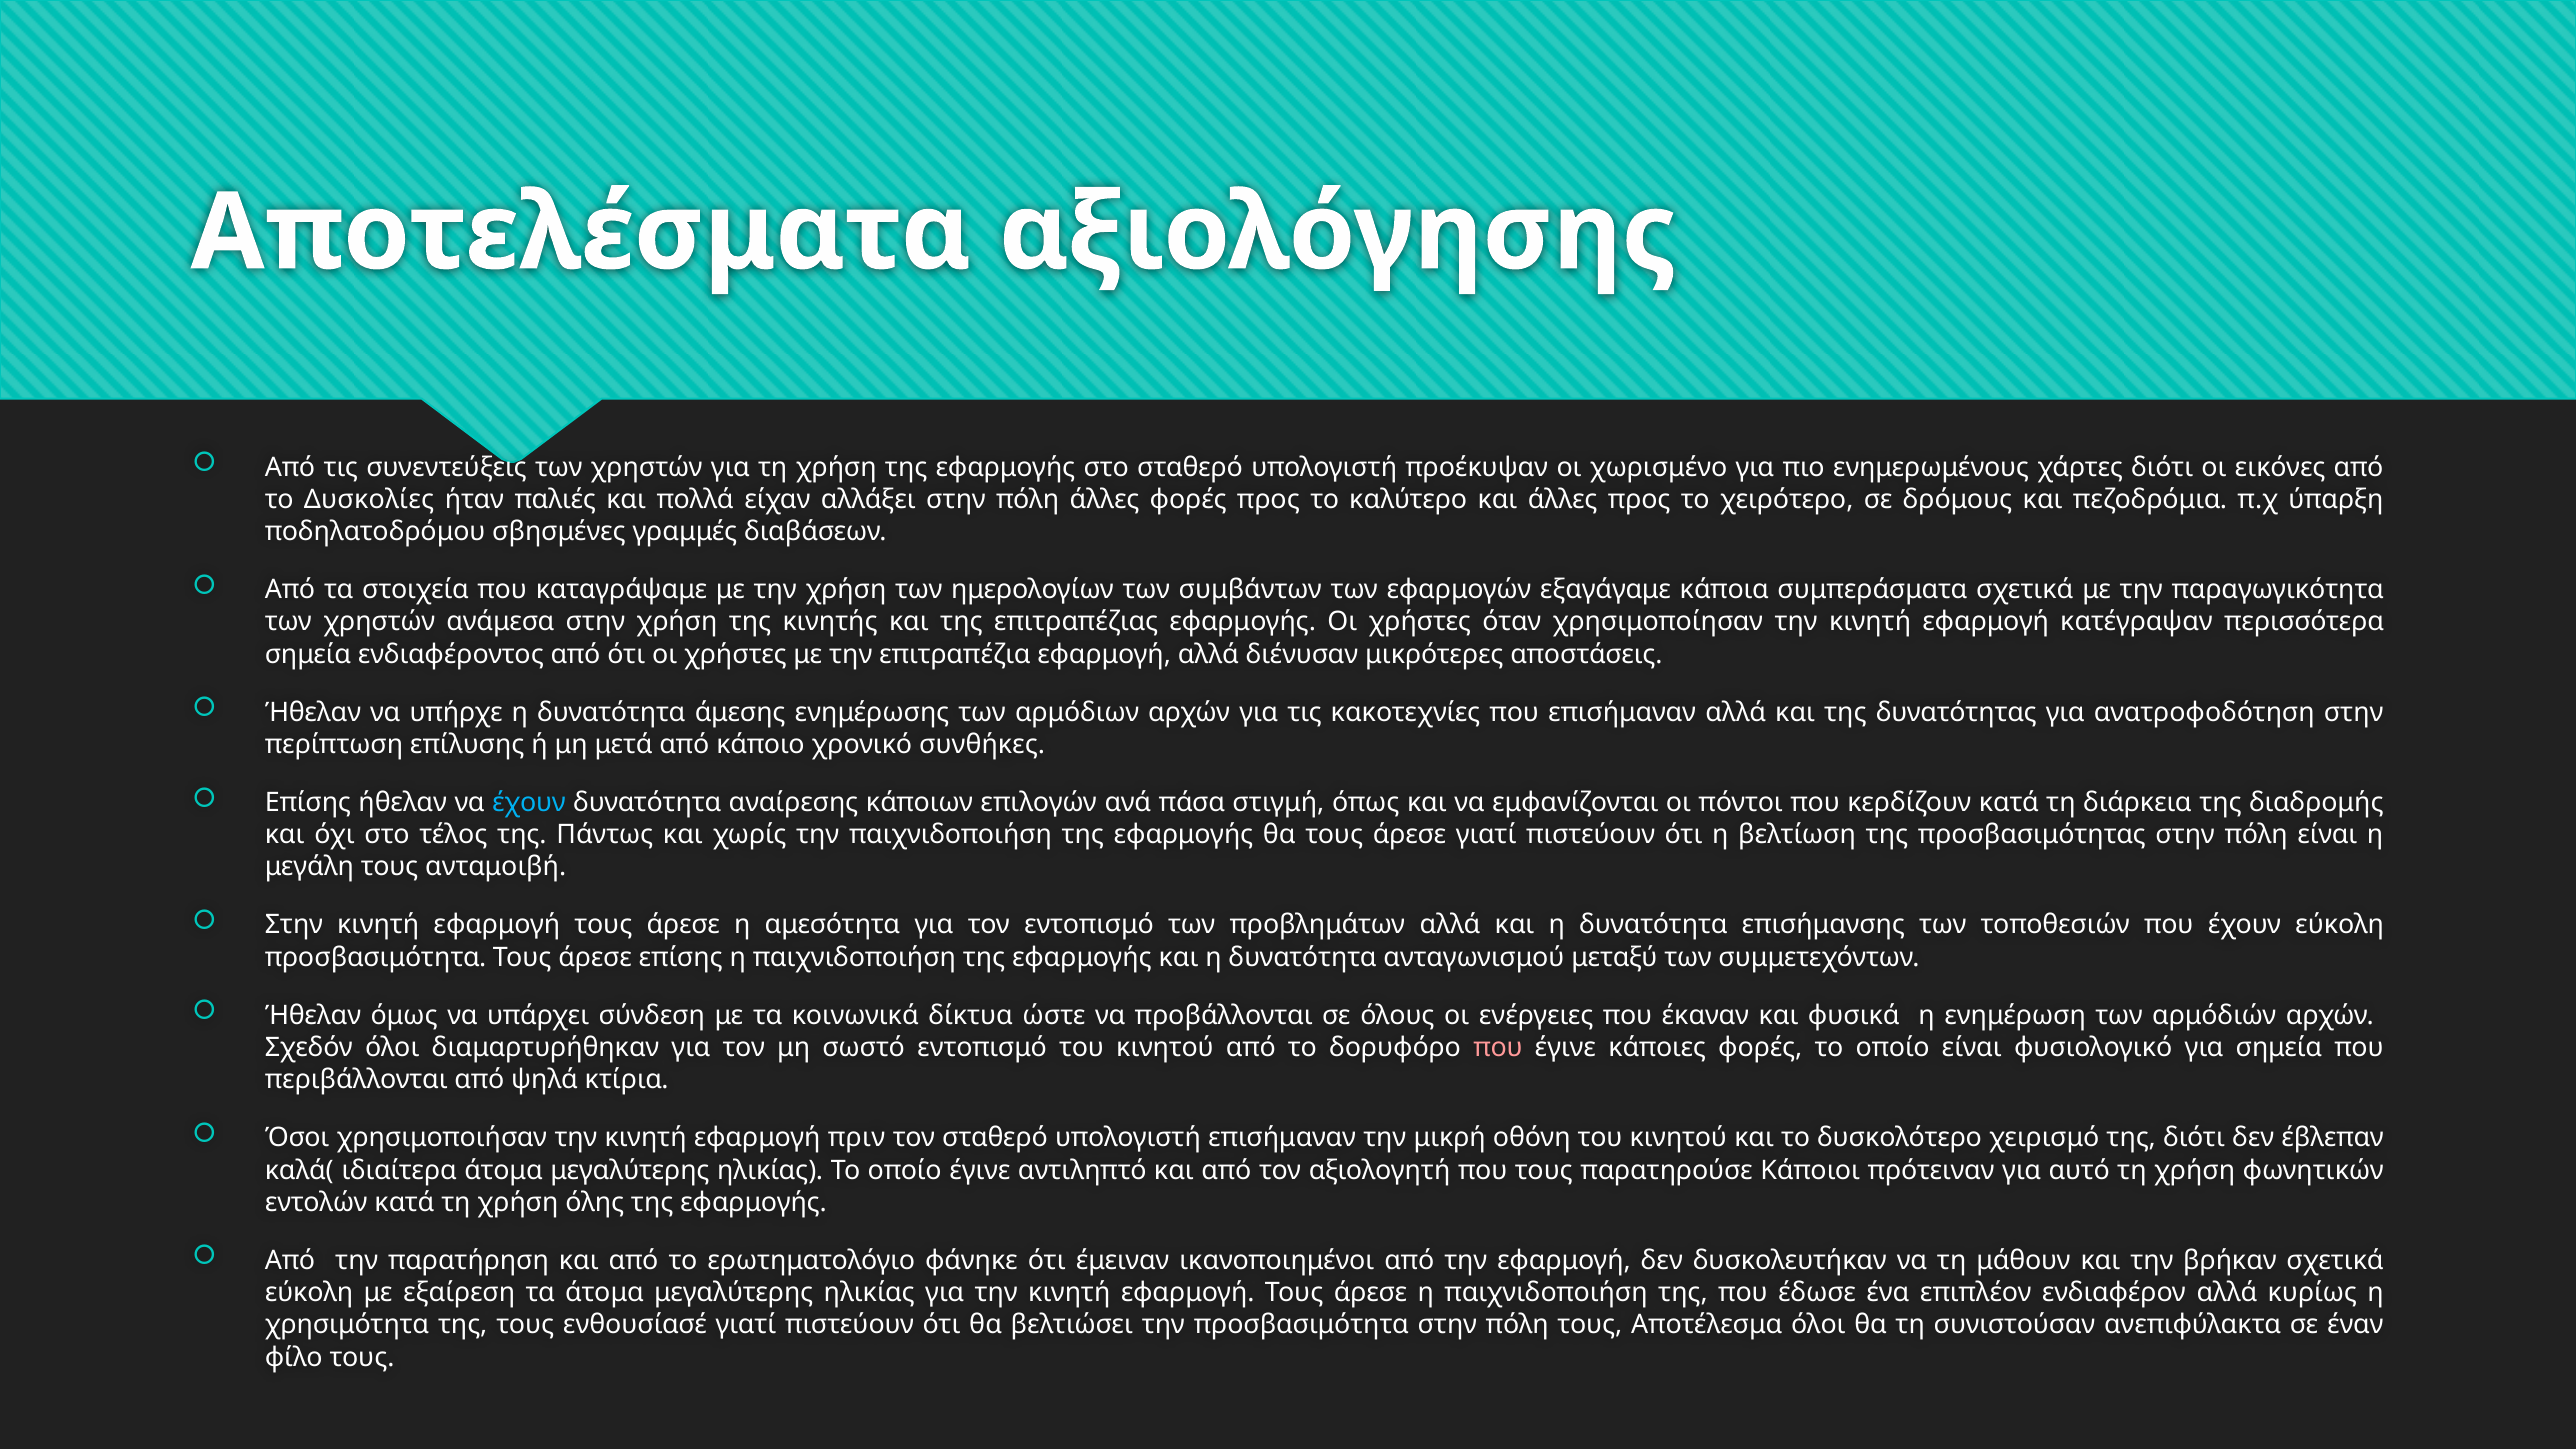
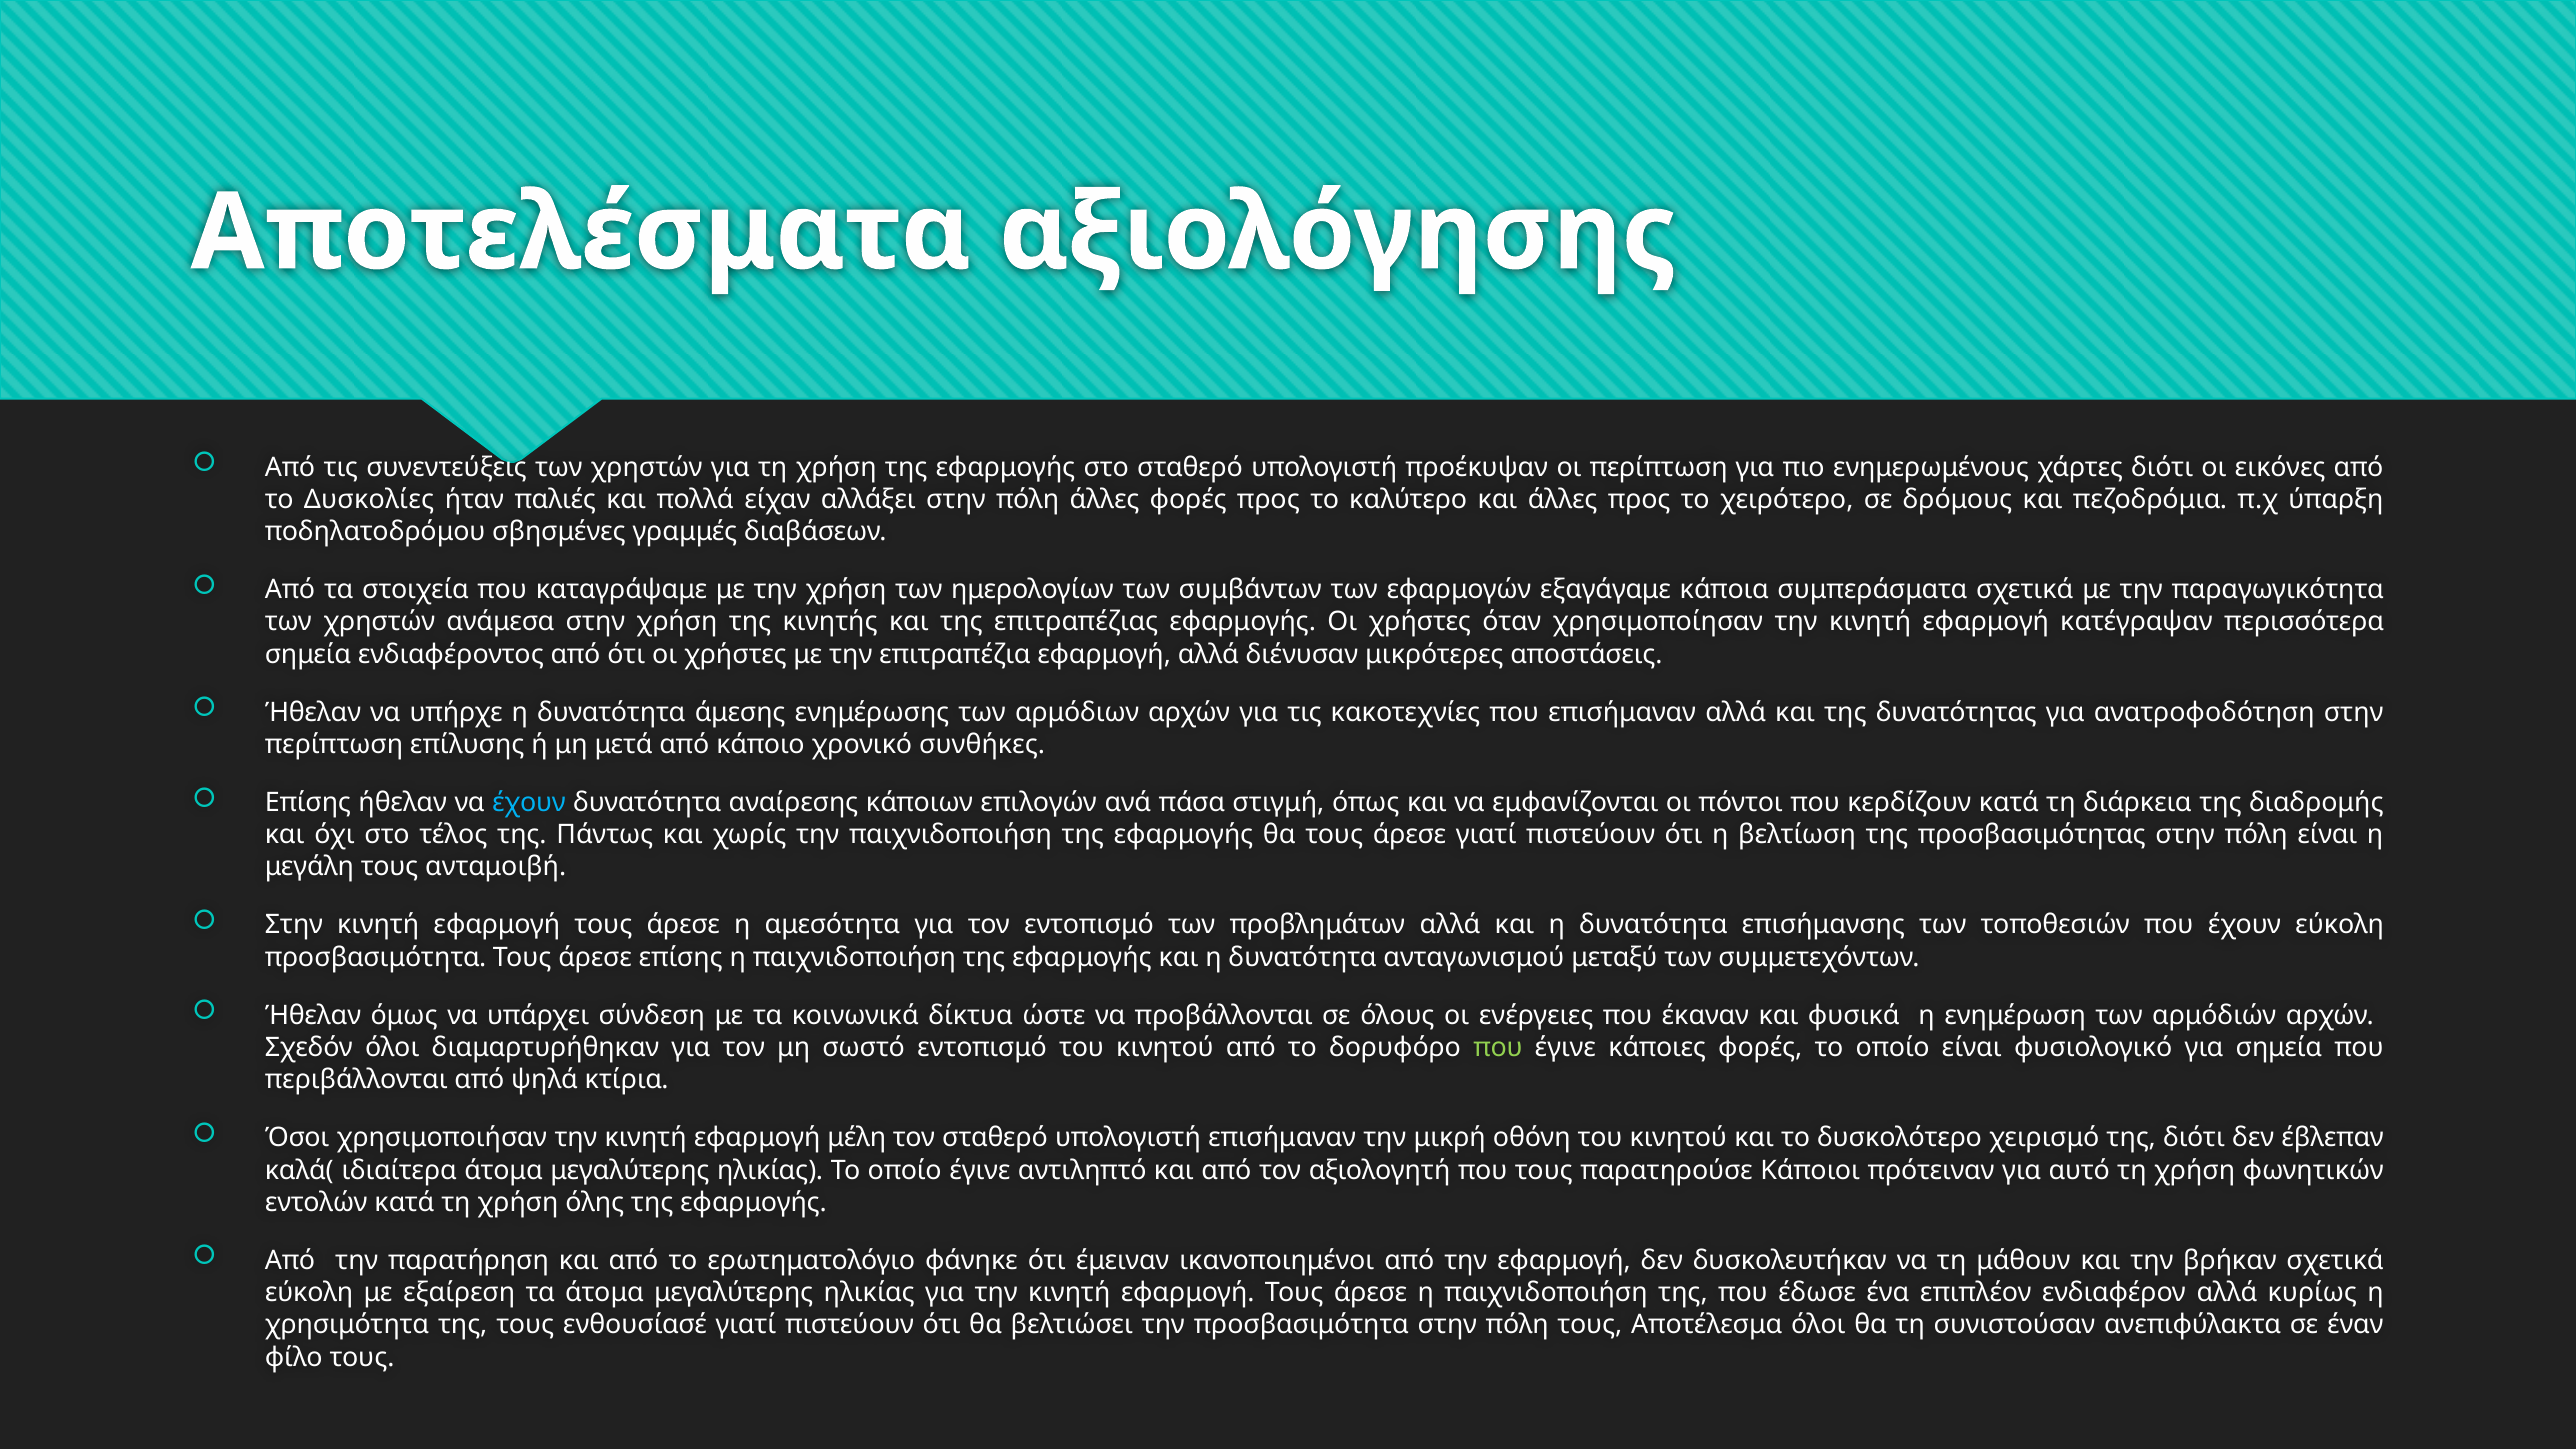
οι χωρισμένο: χωρισμένο -> περίπτωση
που at (1498, 1048) colour: pink -> light green
πριν: πριν -> μέλη
